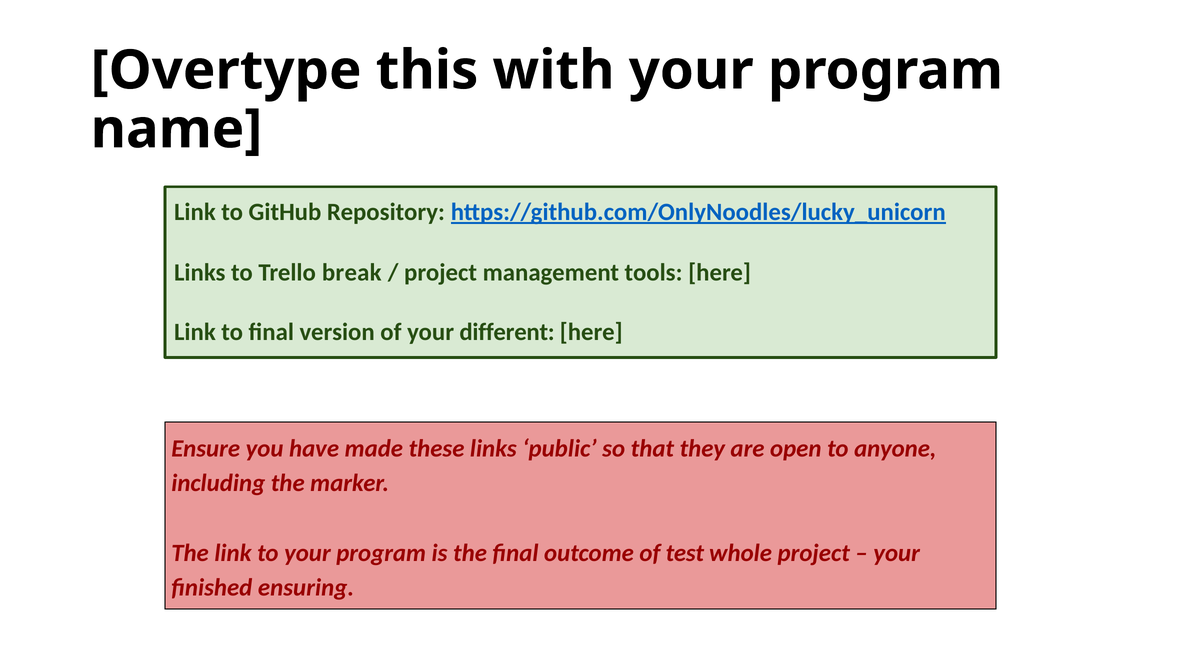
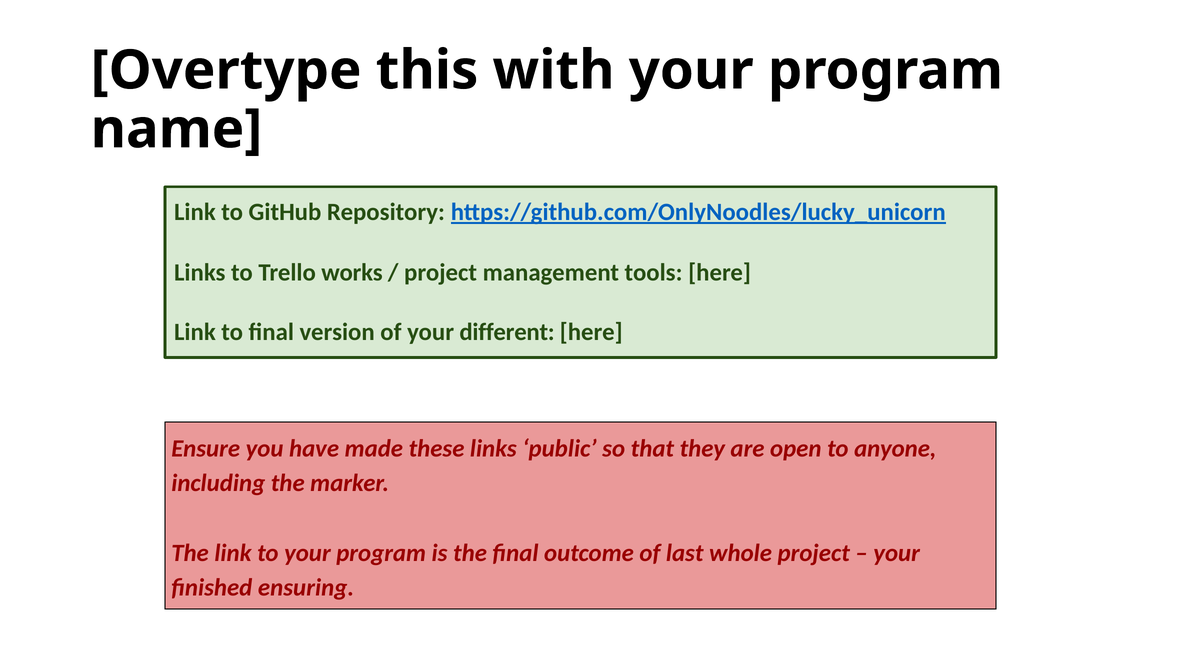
break: break -> works
test: test -> last
